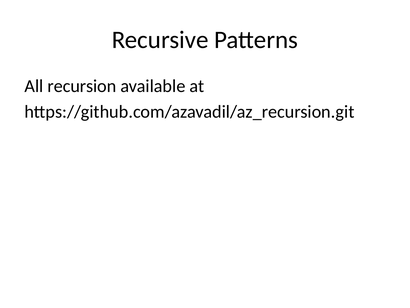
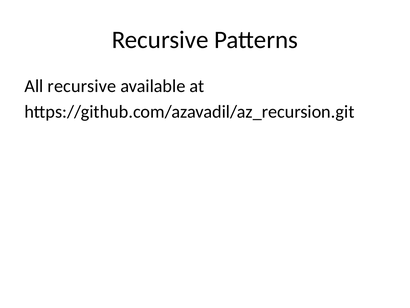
All recursion: recursion -> recursive
